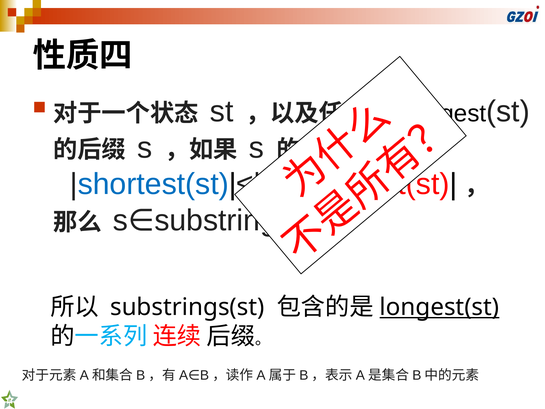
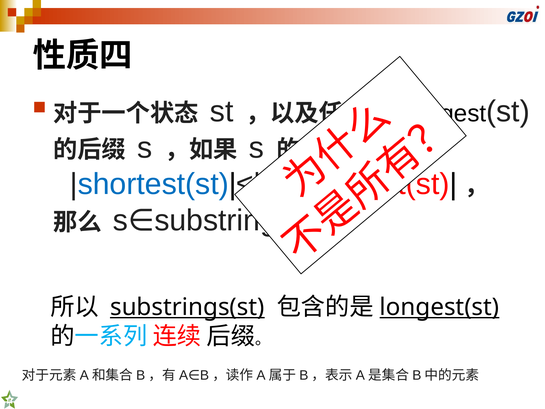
substrings(st underline: none -> present
